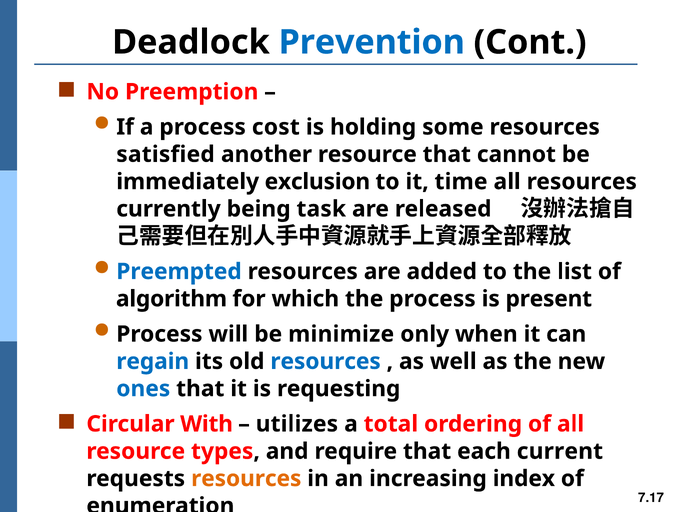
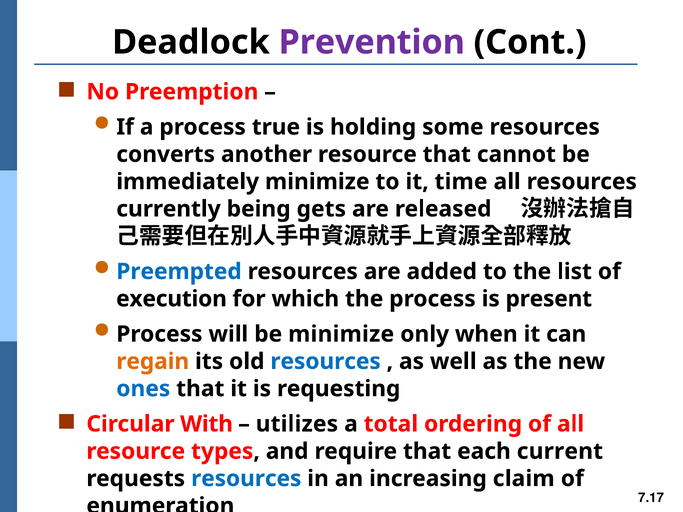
Prevention colour: blue -> purple
cost: cost -> true
satisfied: satisfied -> converts
immediately exclusion: exclusion -> minimize
task: task -> gets
algorithm: algorithm -> execution
regain colour: blue -> orange
resources at (246, 479) colour: orange -> blue
index: index -> claim
